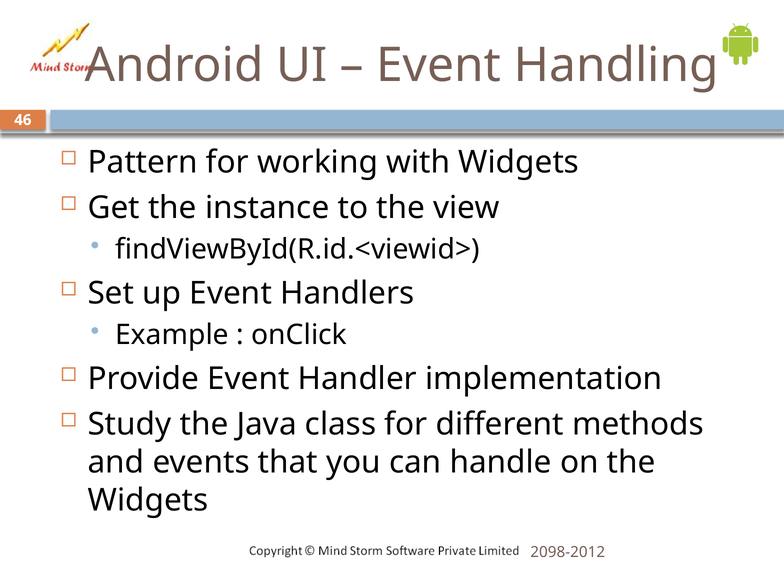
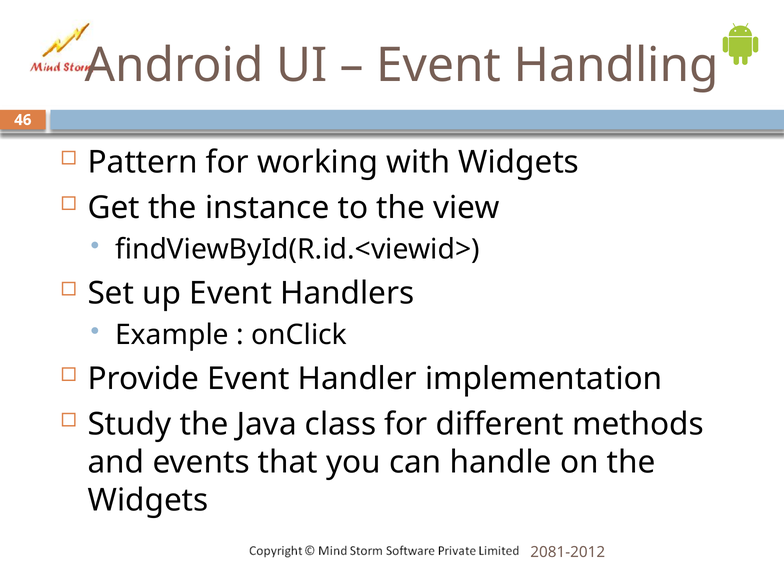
2098-2012: 2098-2012 -> 2081-2012
